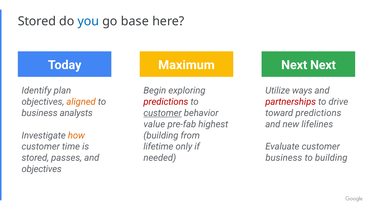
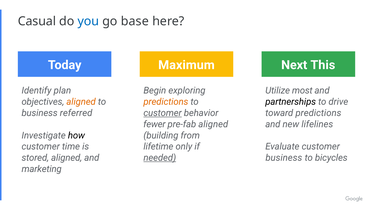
Stored at (37, 21): Stored -> Casual
Next Next: Next -> This
ways: ways -> most
predictions at (166, 102) colour: red -> orange
partnerships colour: red -> black
analysts: analysts -> referred
value: value -> fewer
pre-fab highest: highest -> aligned
how colour: orange -> black
stored passes: passes -> aligned
needed underline: none -> present
to building: building -> bicycles
objectives at (42, 169): objectives -> marketing
